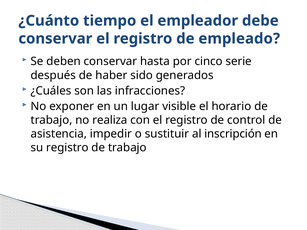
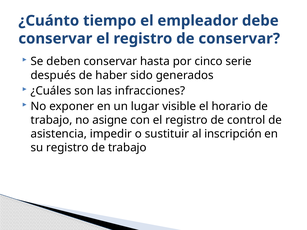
de empleado: empleado -> conservar
realiza: realiza -> asigne
